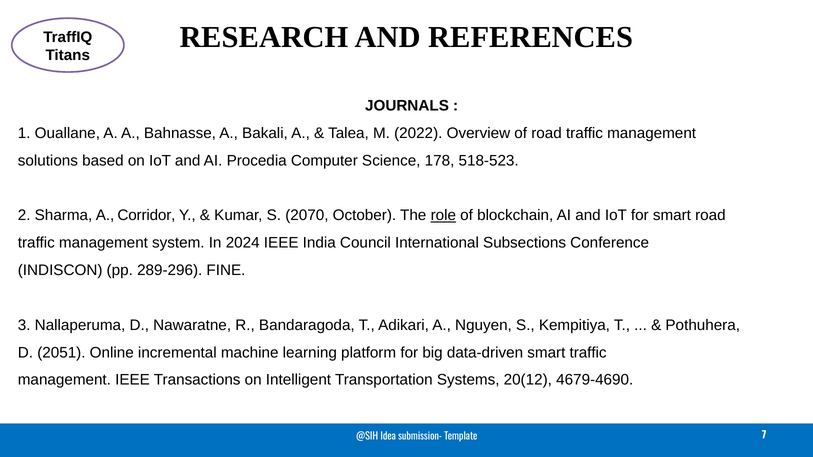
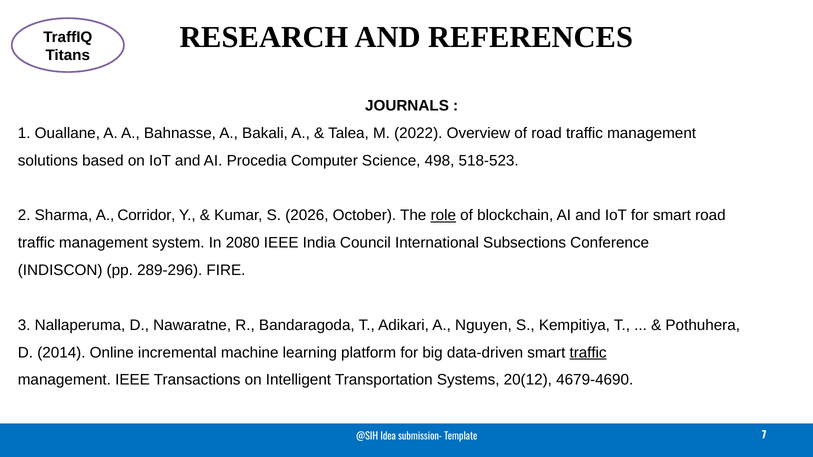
178: 178 -> 498
2070: 2070 -> 2026
2024: 2024 -> 2080
FINE: FINE -> FIRE
2051: 2051 -> 2014
traffic at (588, 353) underline: none -> present
